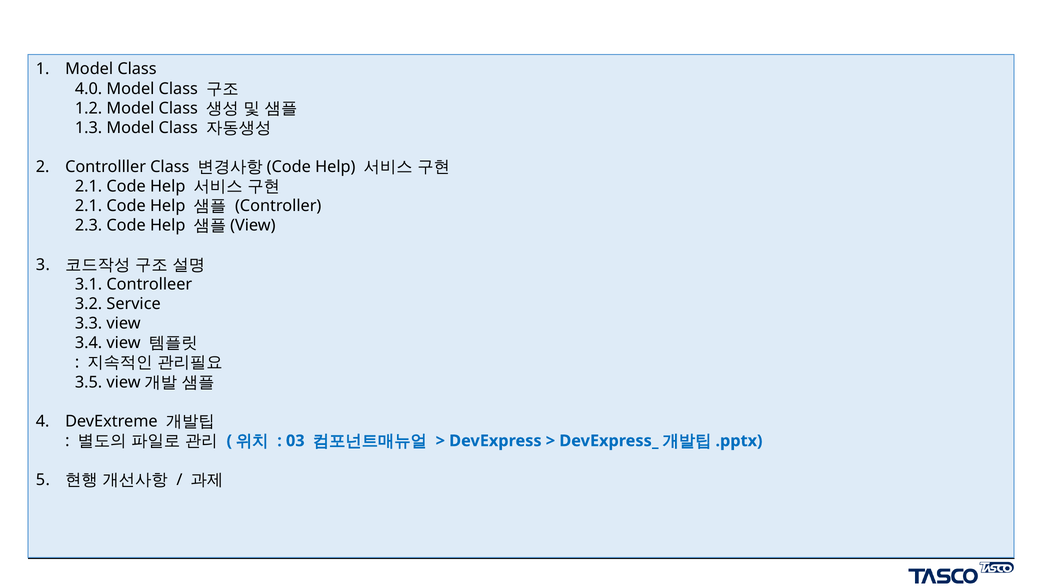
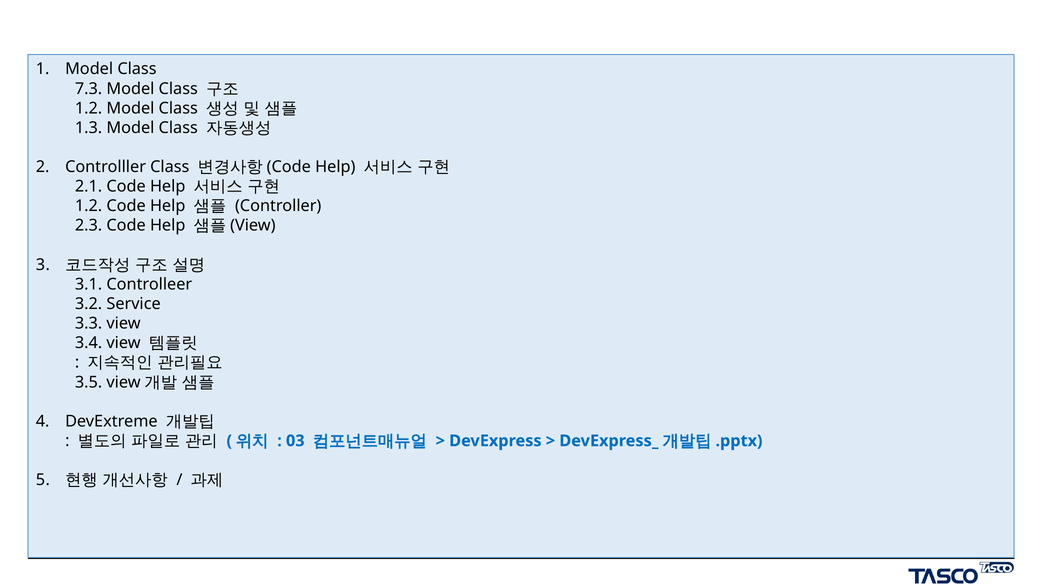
4.0: 4.0 -> 7.3
2.1 at (89, 206): 2.1 -> 1.2
